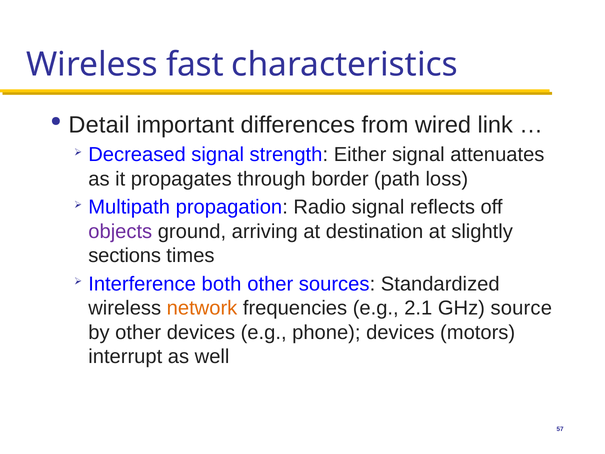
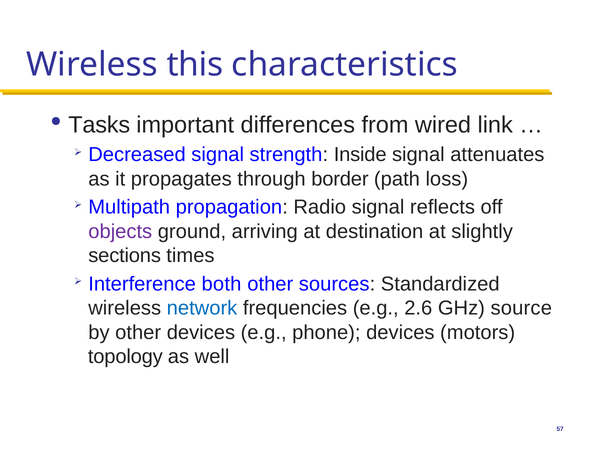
fast: fast -> this
Detail: Detail -> Tasks
Either: Either -> Inside
network colour: orange -> blue
2.1: 2.1 -> 2.6
interrupt: interrupt -> topology
